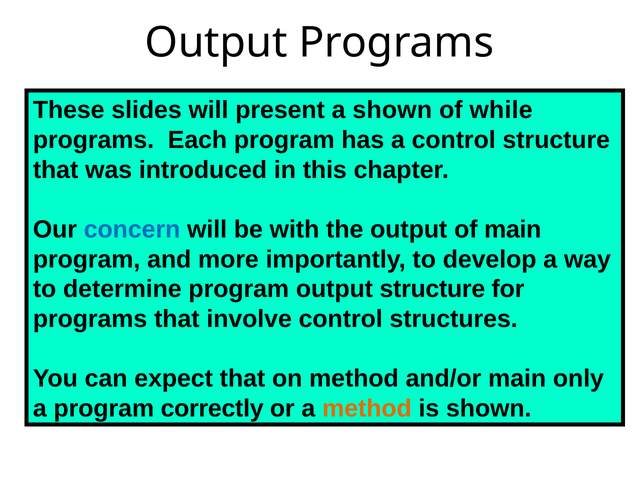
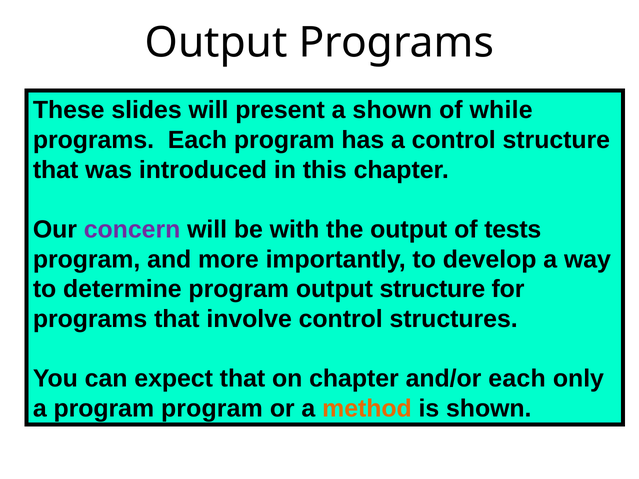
concern colour: blue -> purple
of main: main -> tests
on method: method -> chapter
and/or main: main -> each
program correctly: correctly -> program
